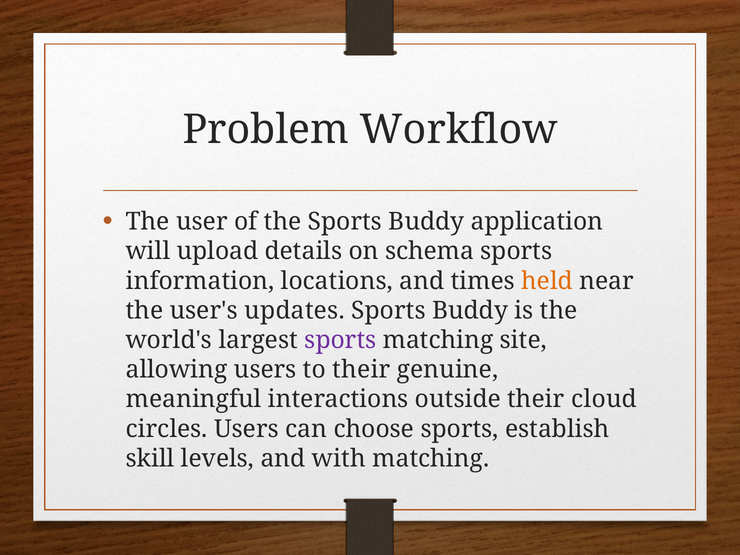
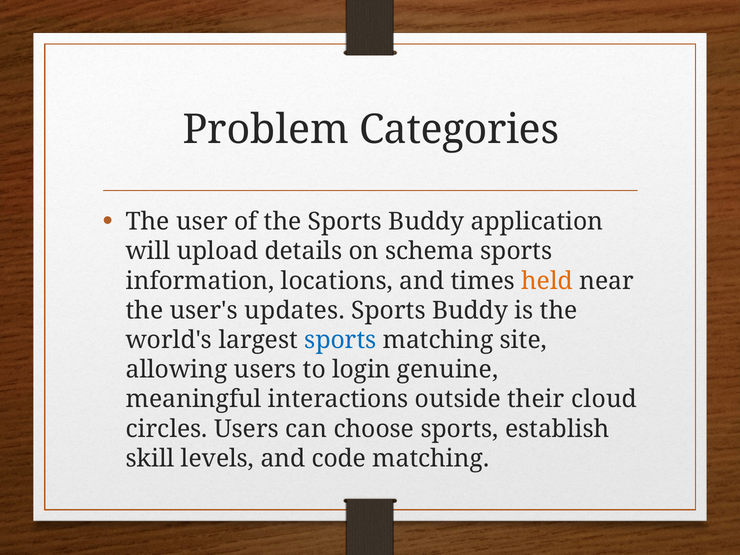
Workflow: Workflow -> Categories
sports at (340, 340) colour: purple -> blue
to their: their -> login
with: with -> code
